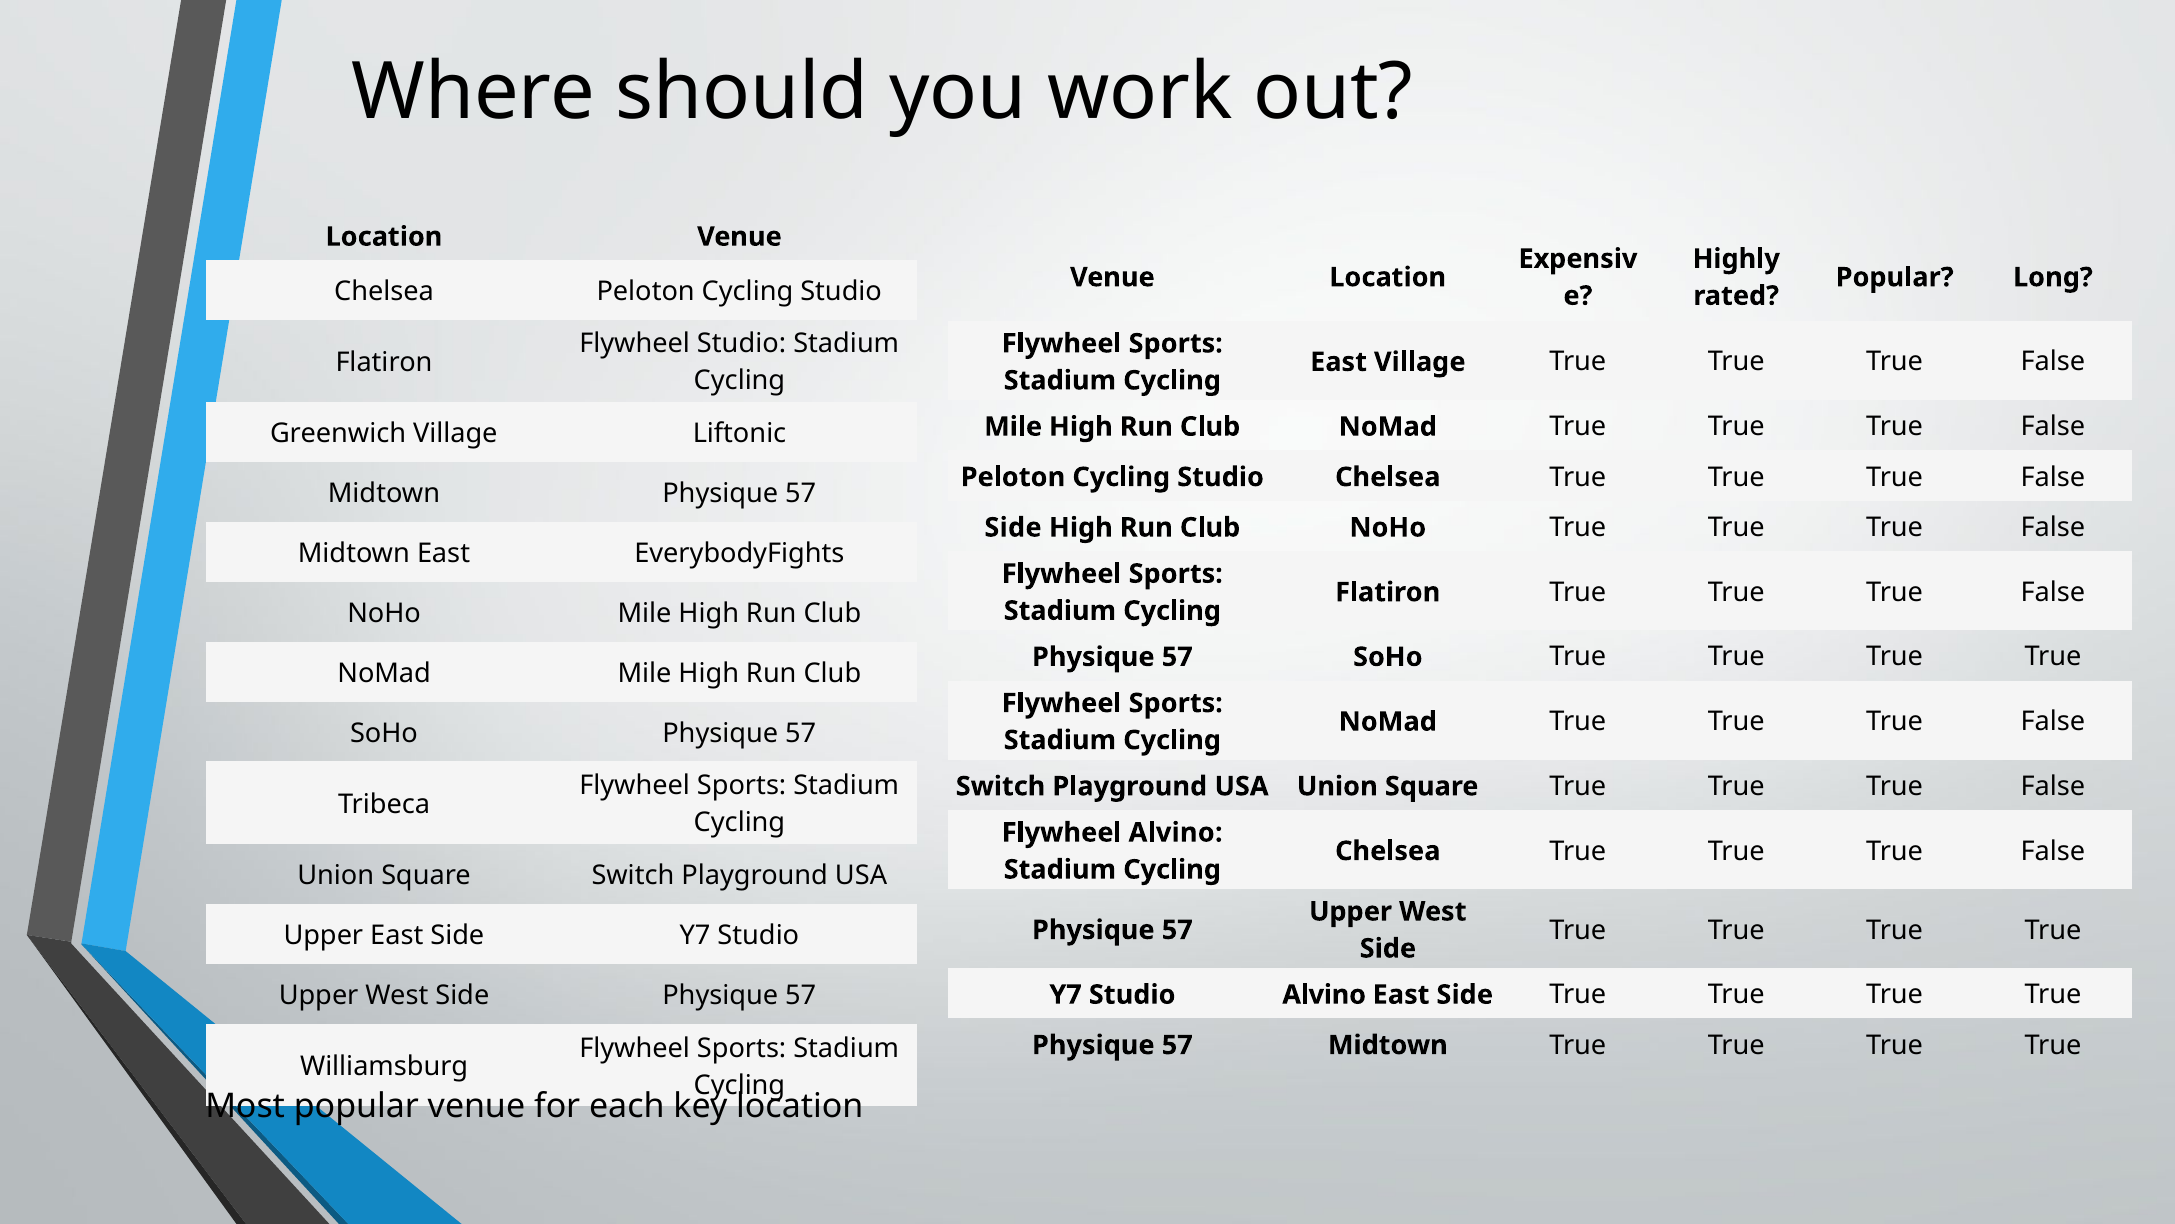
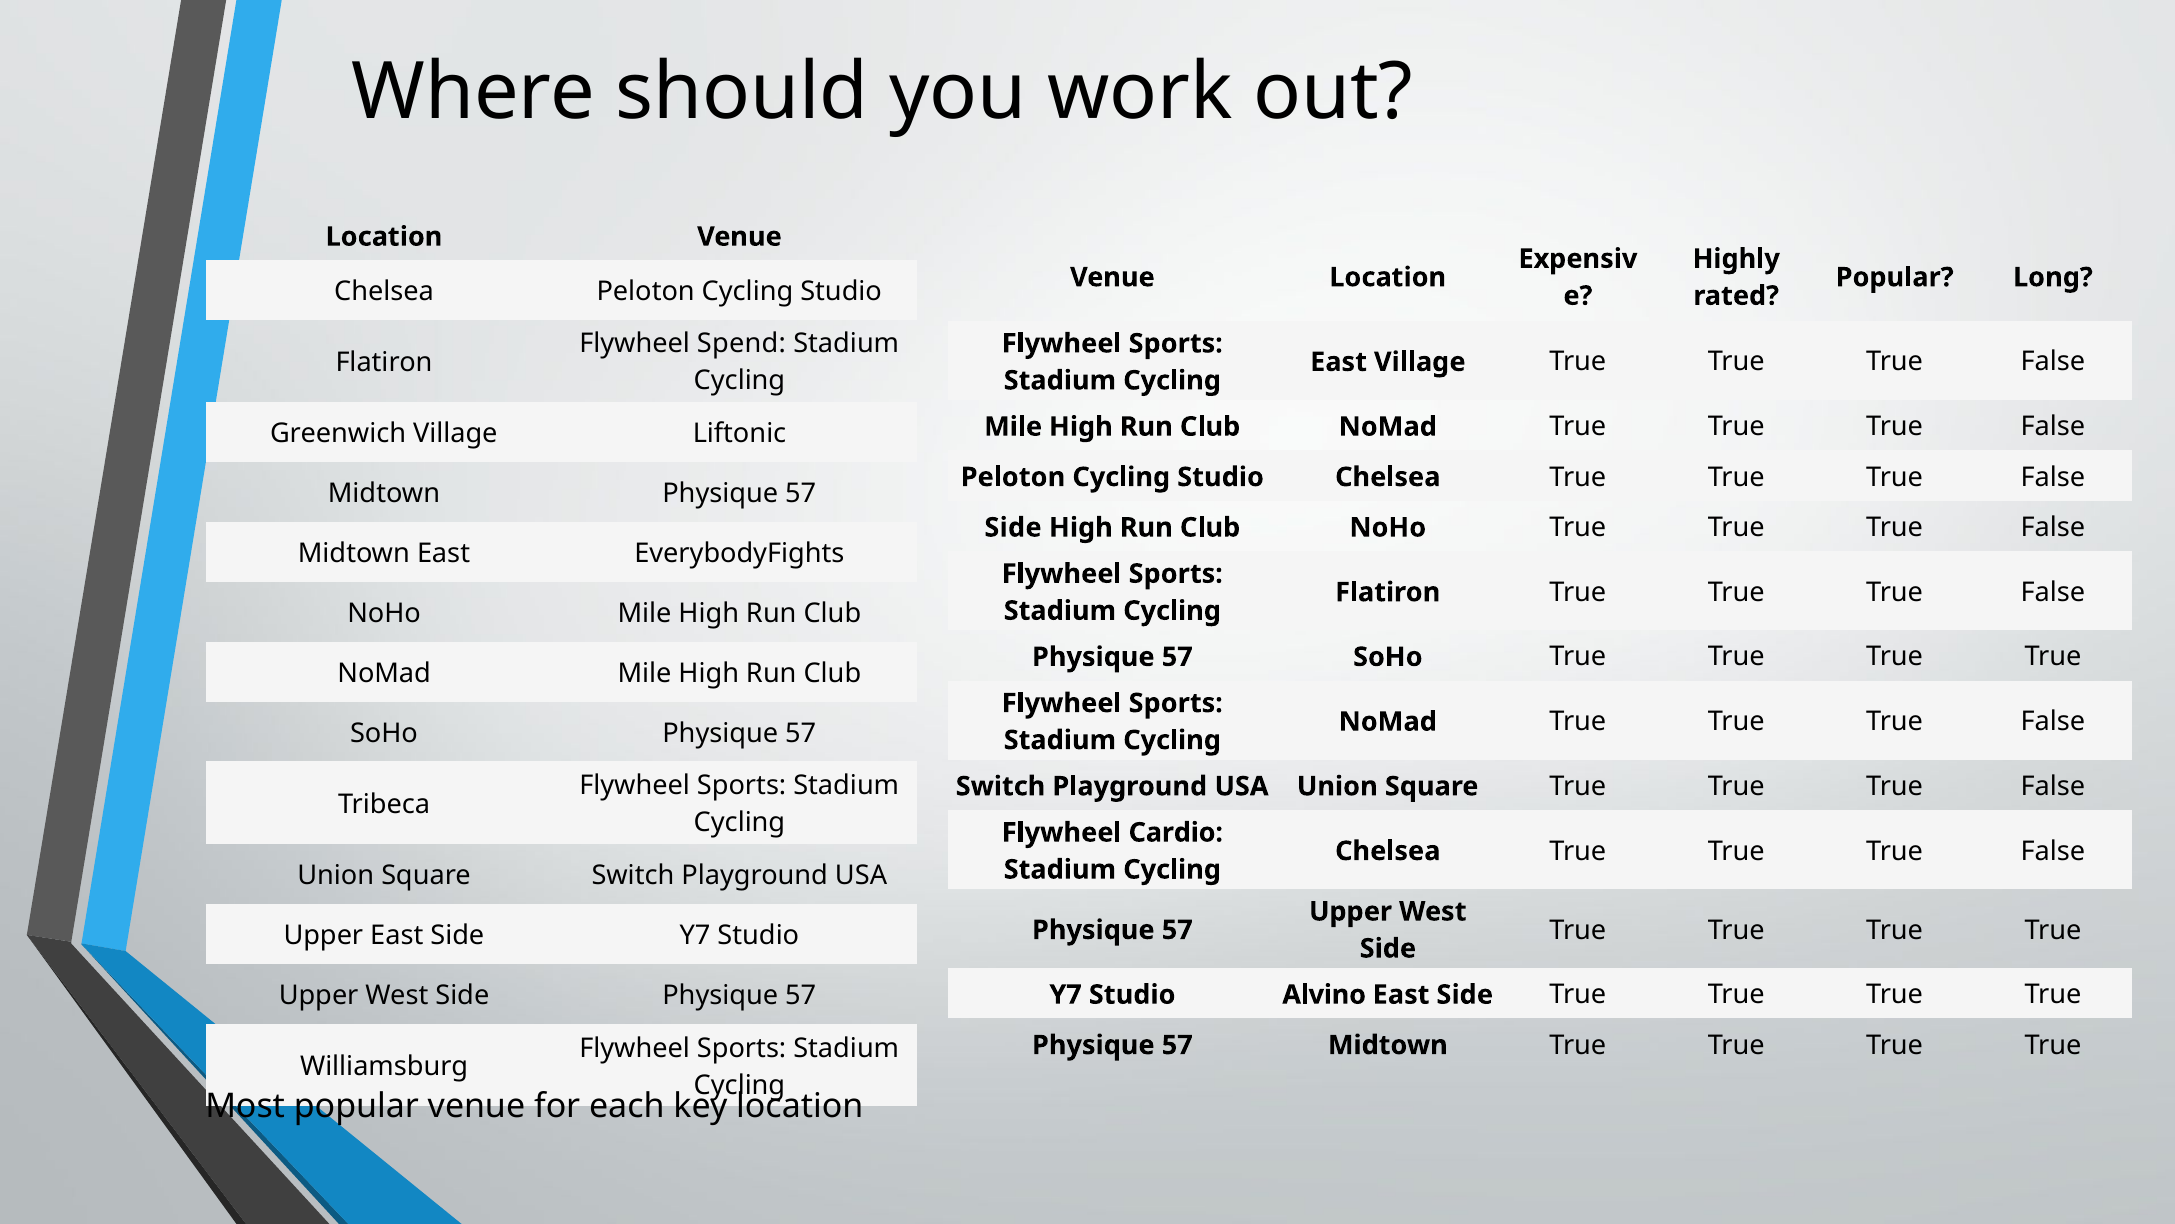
Flywheel Studio: Studio -> Spend
Flywheel Alvino: Alvino -> Cardio
